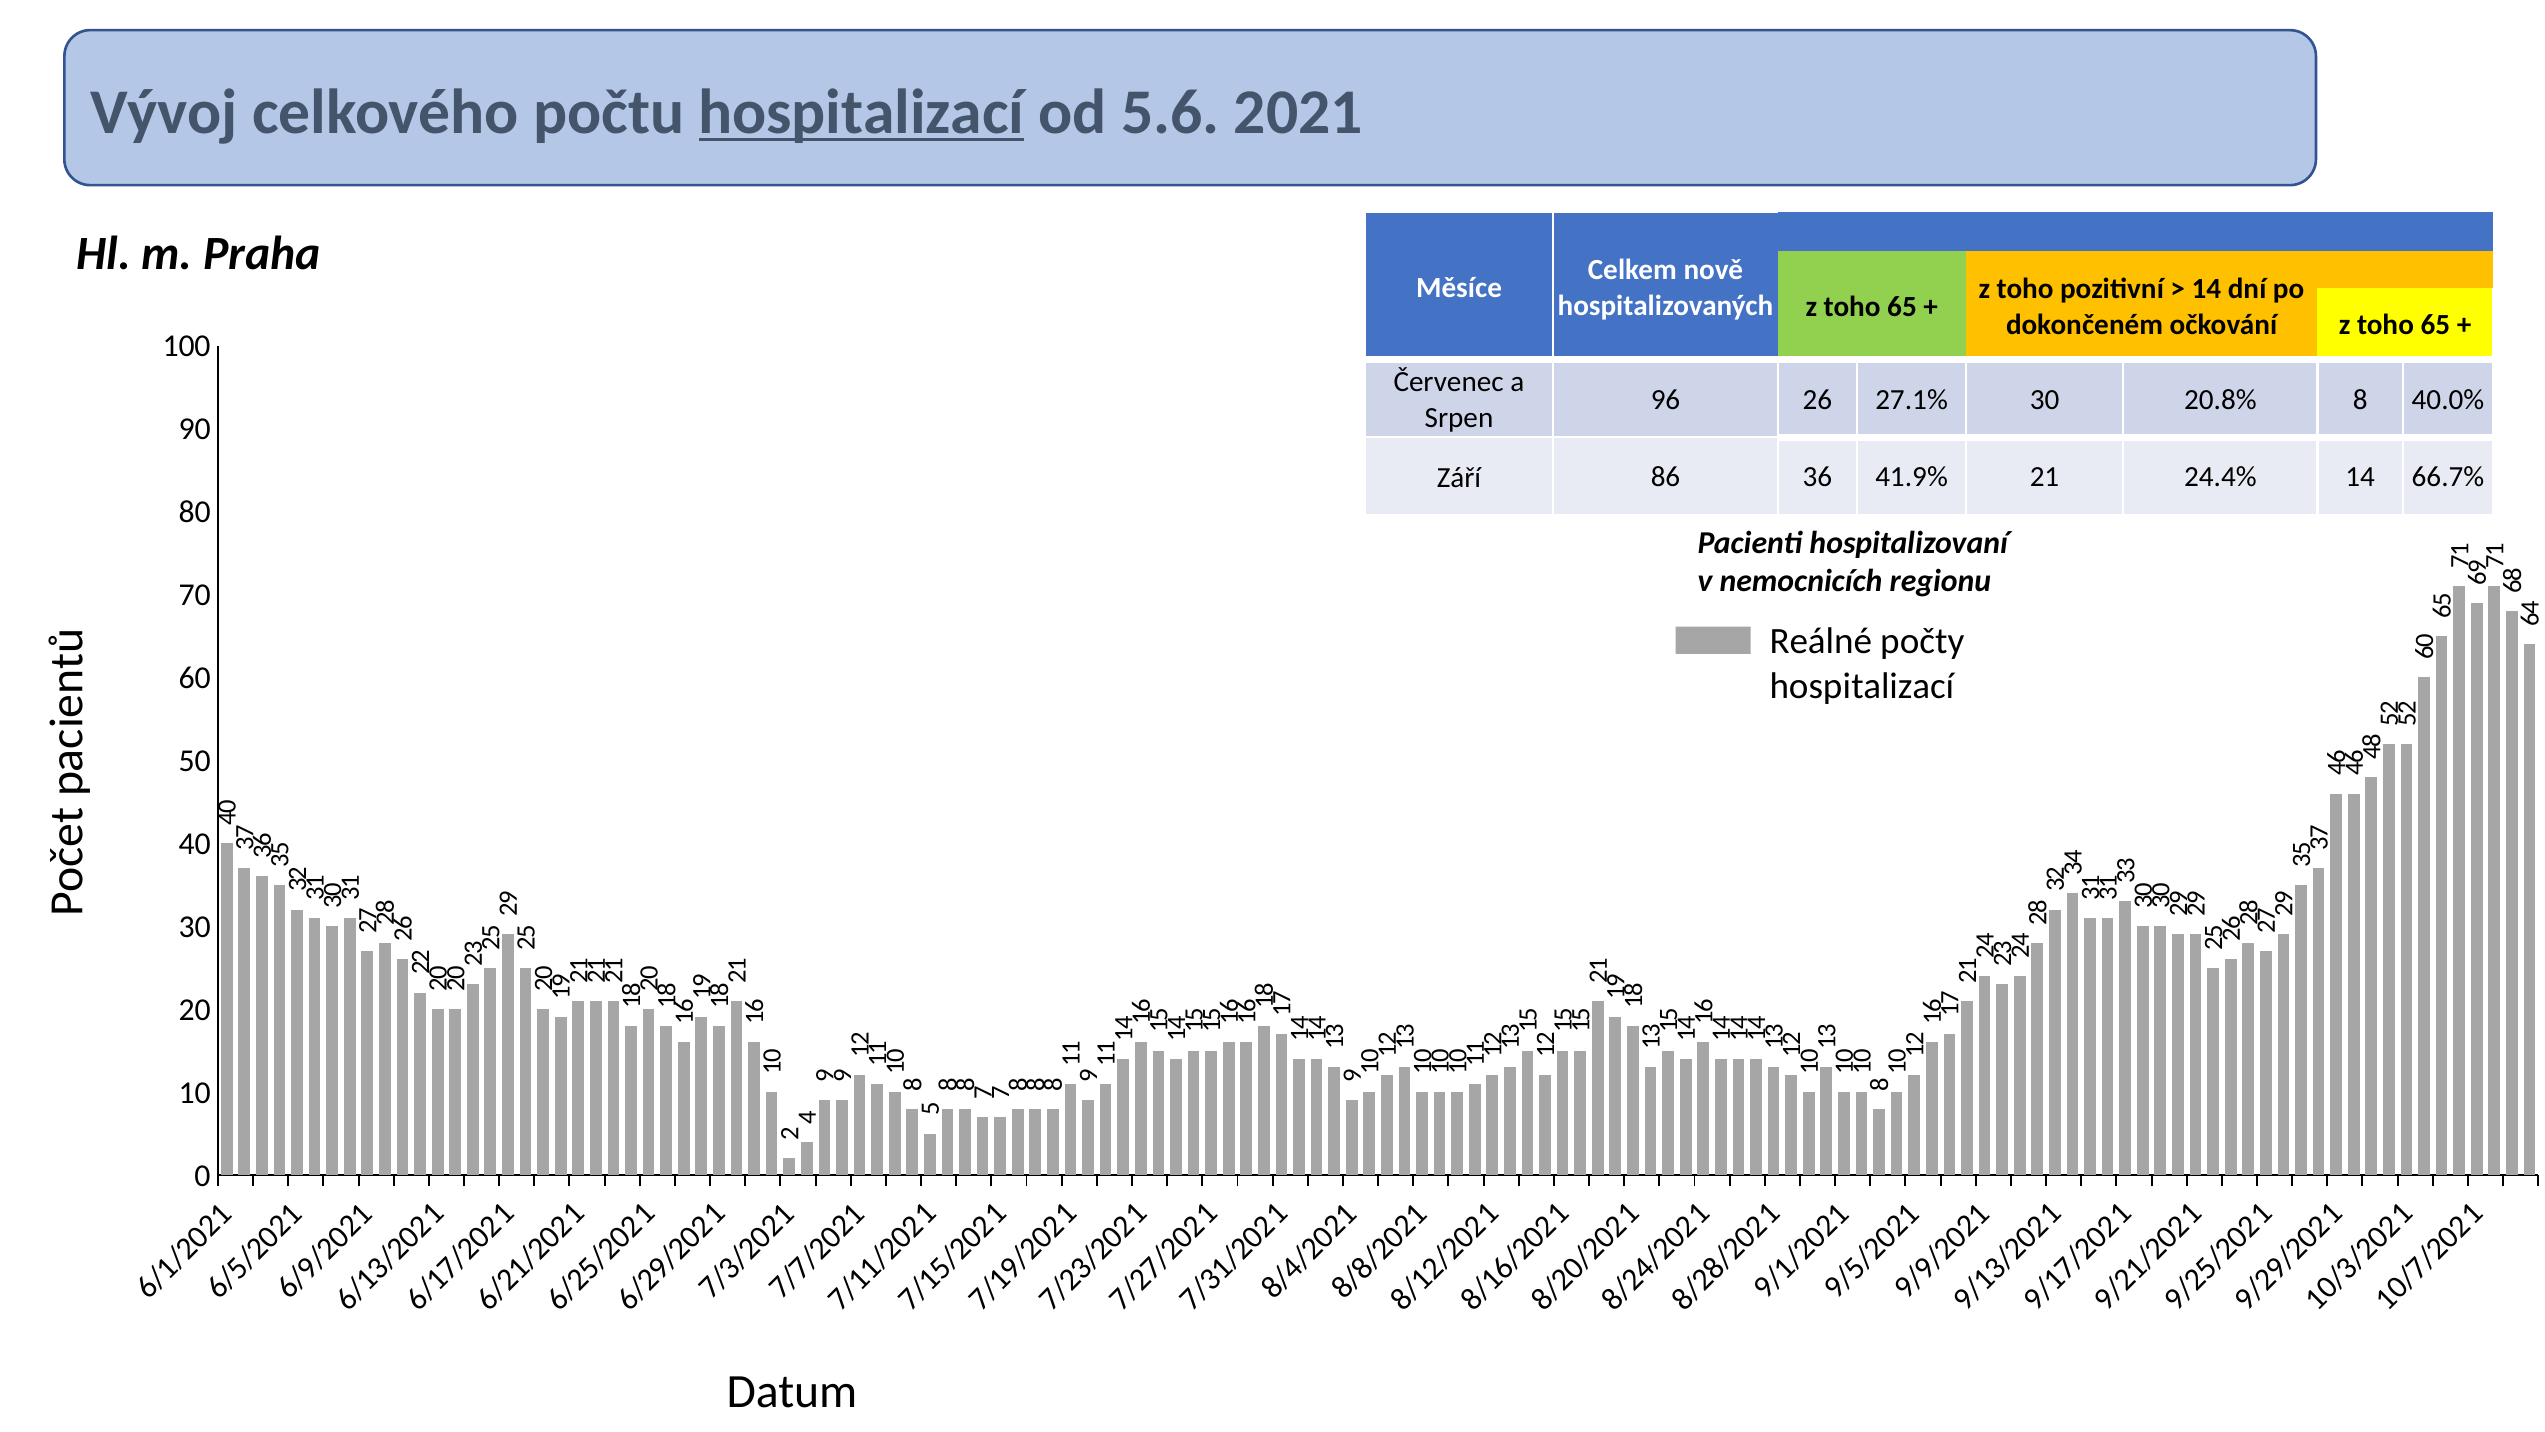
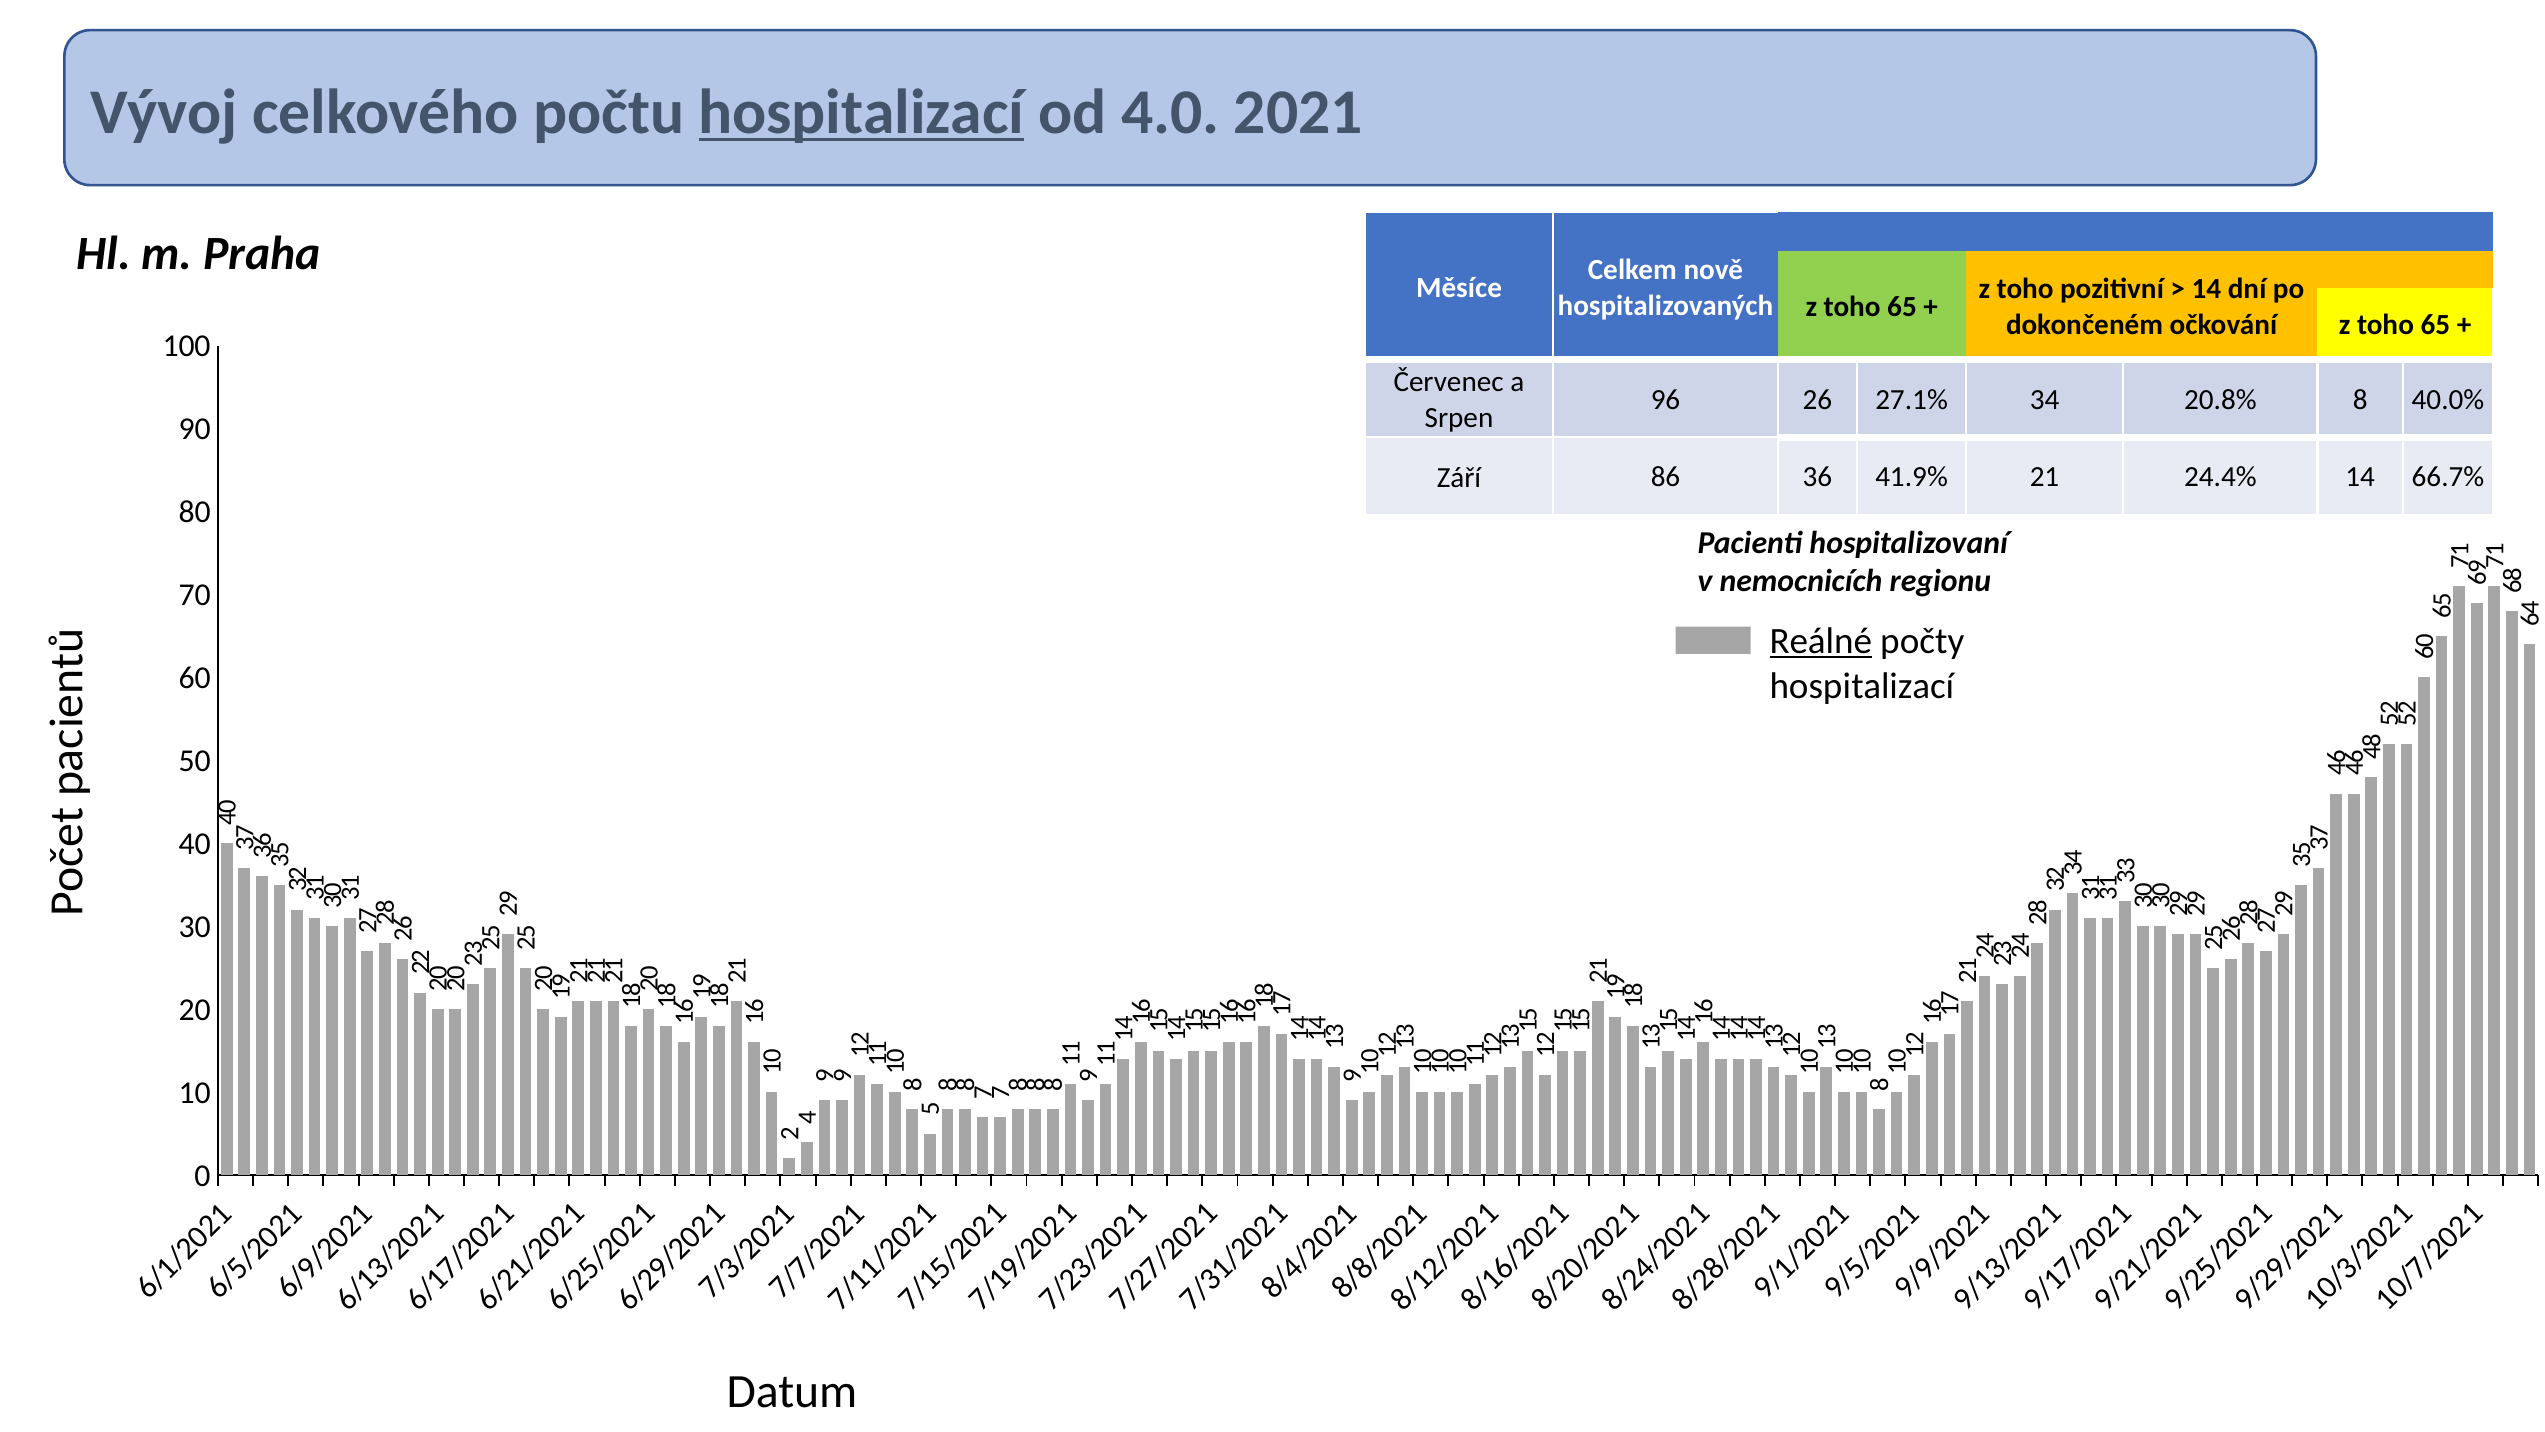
5.6: 5.6 -> 4.0
27.1% 30: 30 -> 34
Reálné underline: none -> present
